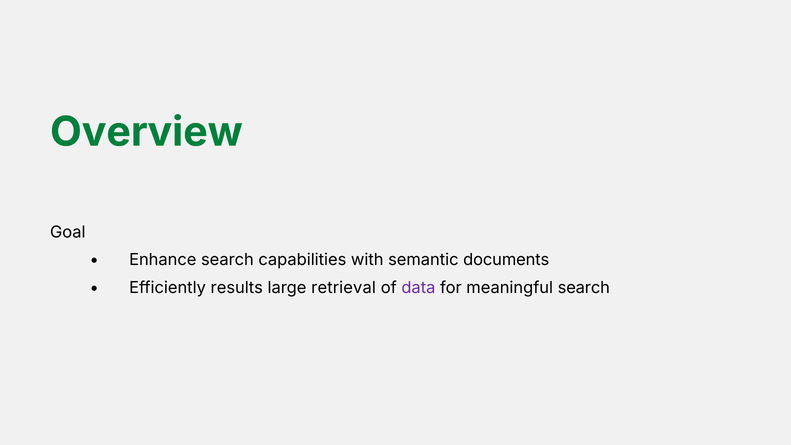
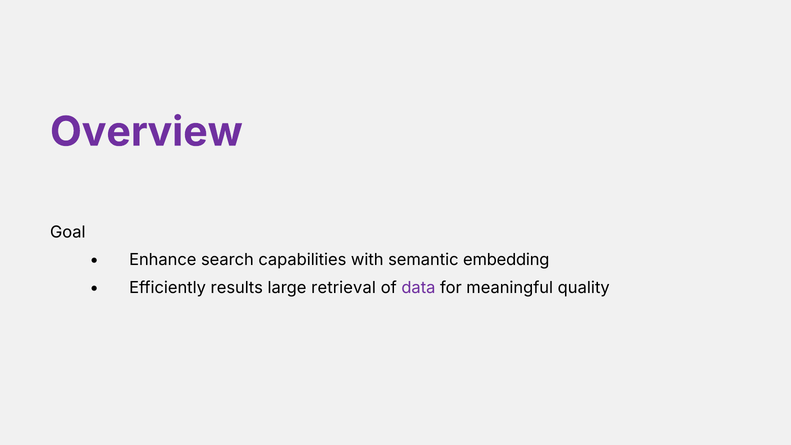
Overview colour: green -> purple
documents: documents -> embedding
meaningful search: search -> quality
